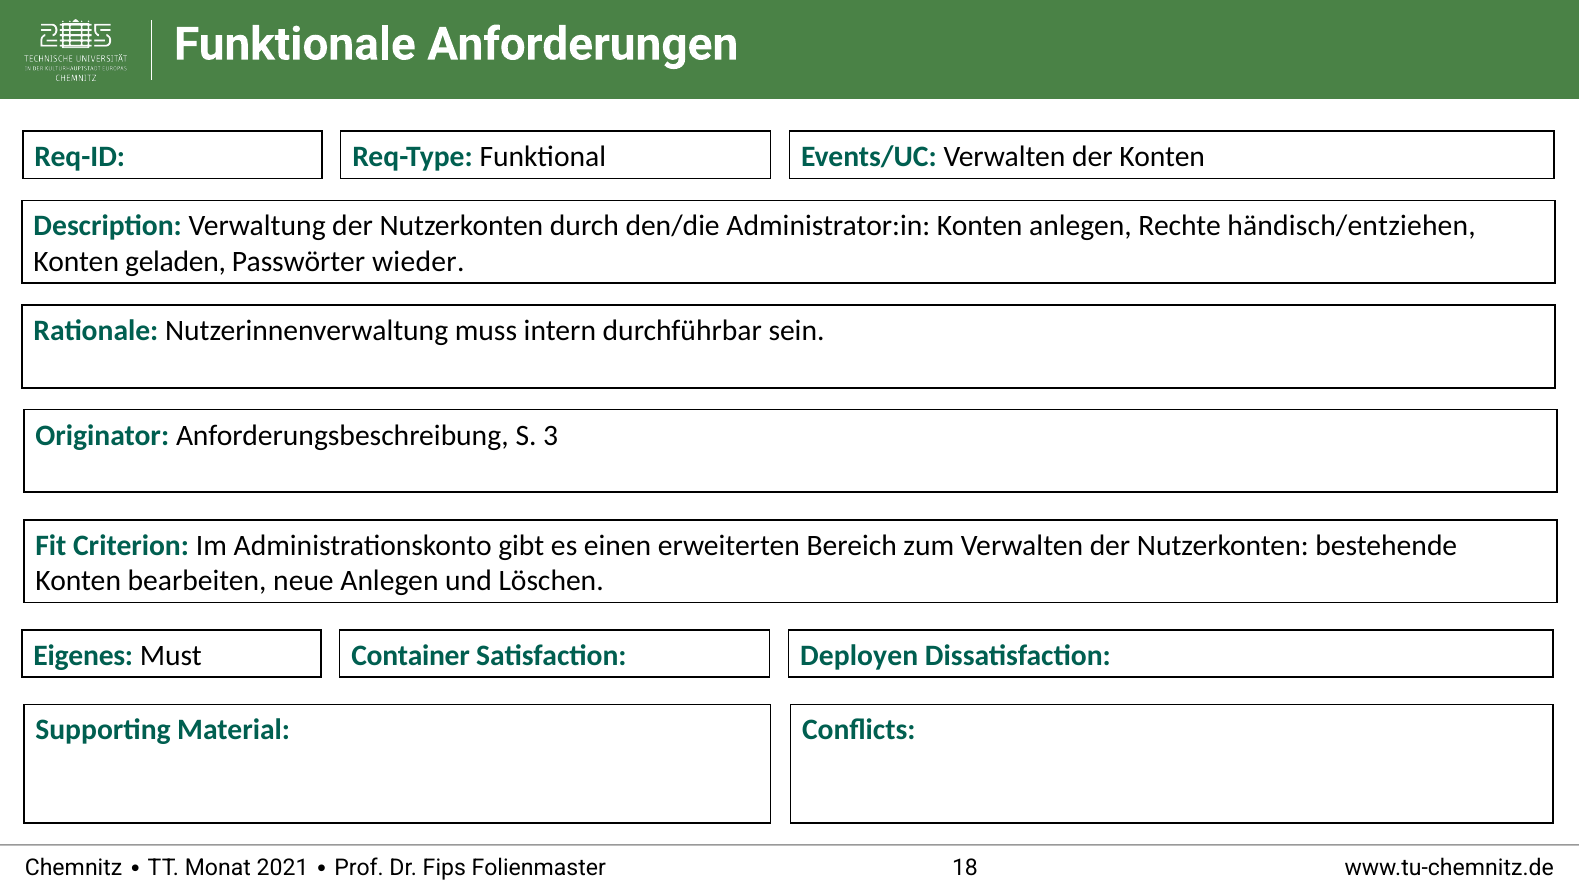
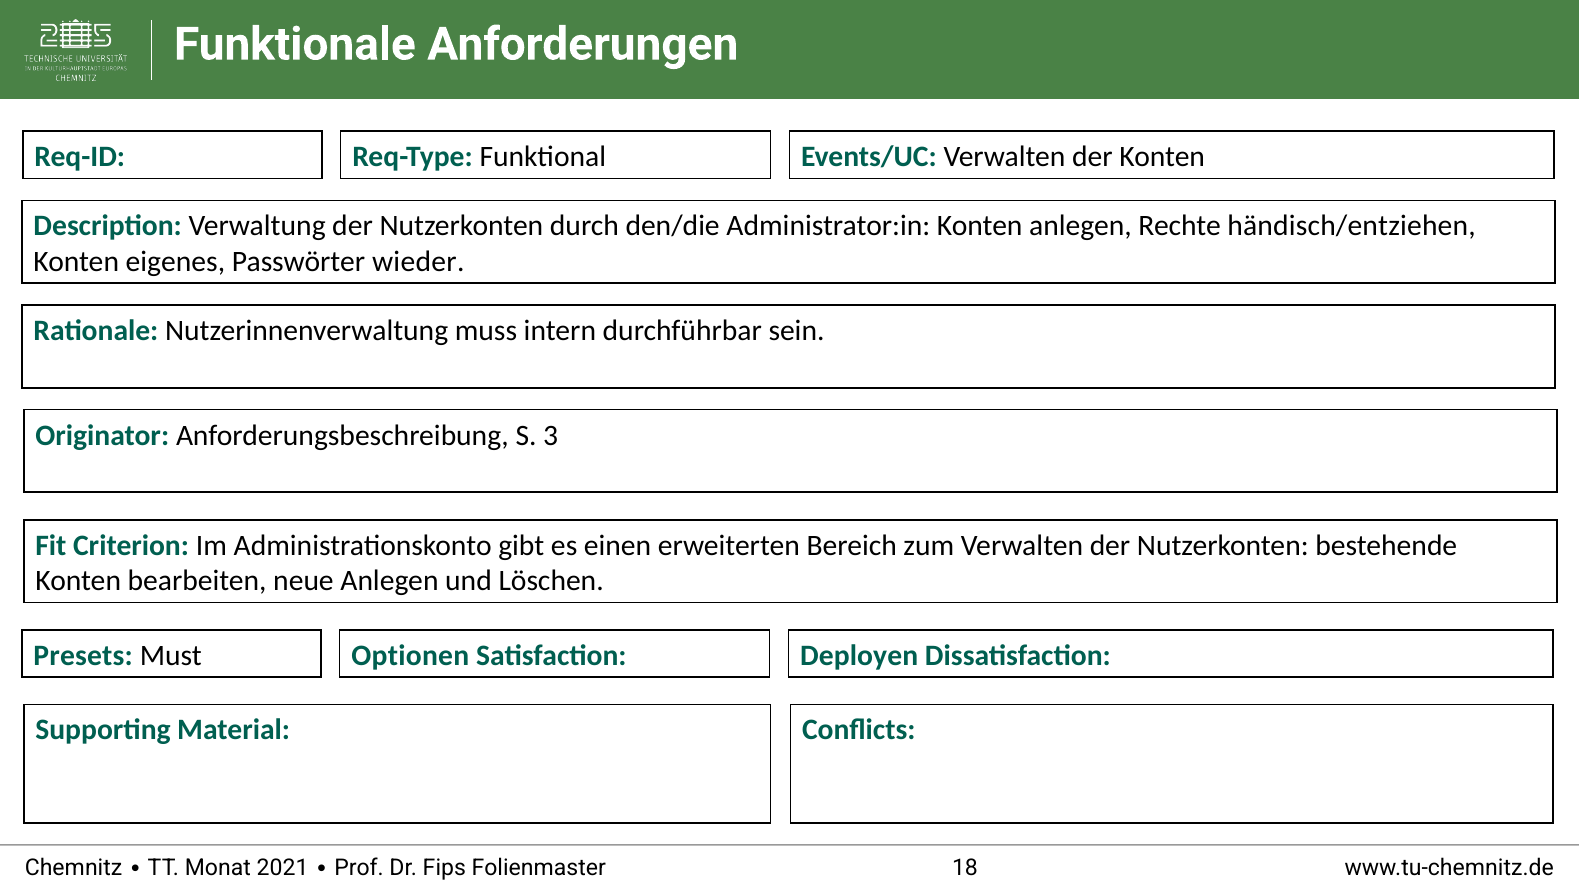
geladen: geladen -> eigenes
Eigenes: Eigenes -> Presets
Container: Container -> Optionen
